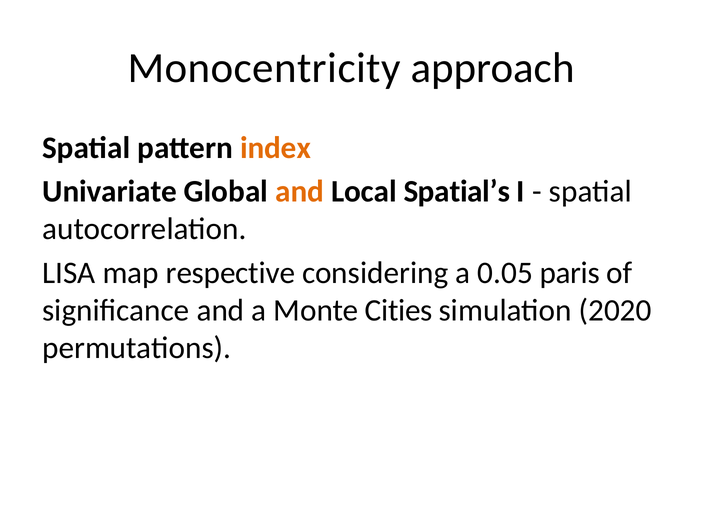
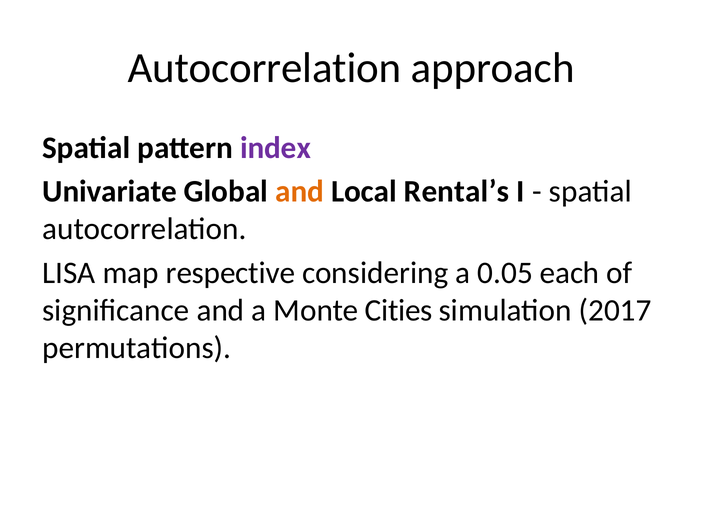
Monocentricity at (264, 68): Monocentricity -> Autocorrelation
index colour: orange -> purple
Spatial’s: Spatial’s -> Rental’s
paris: paris -> each
2020: 2020 -> 2017
